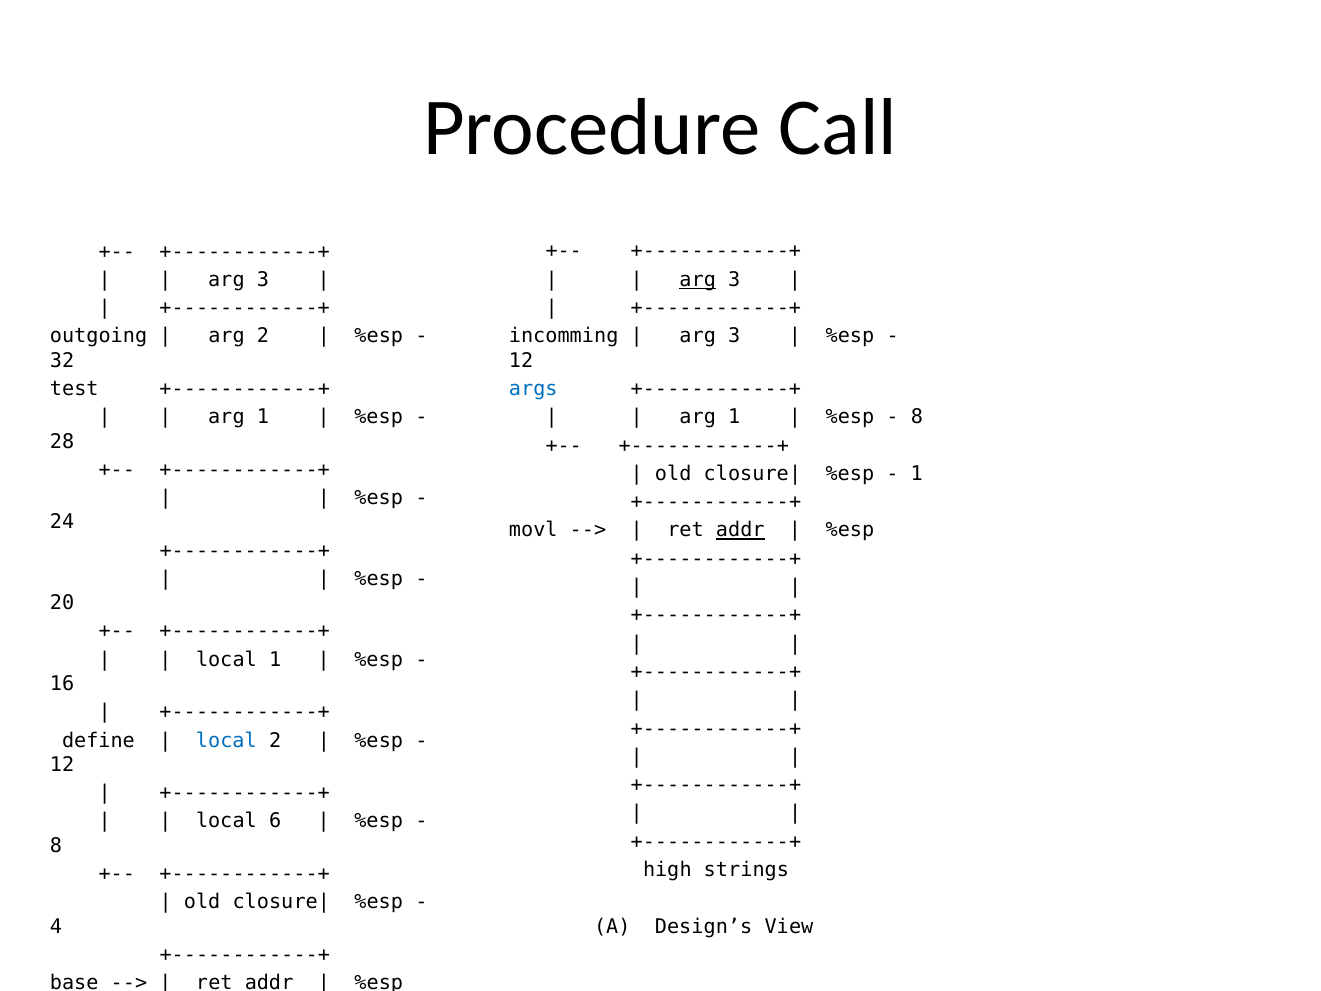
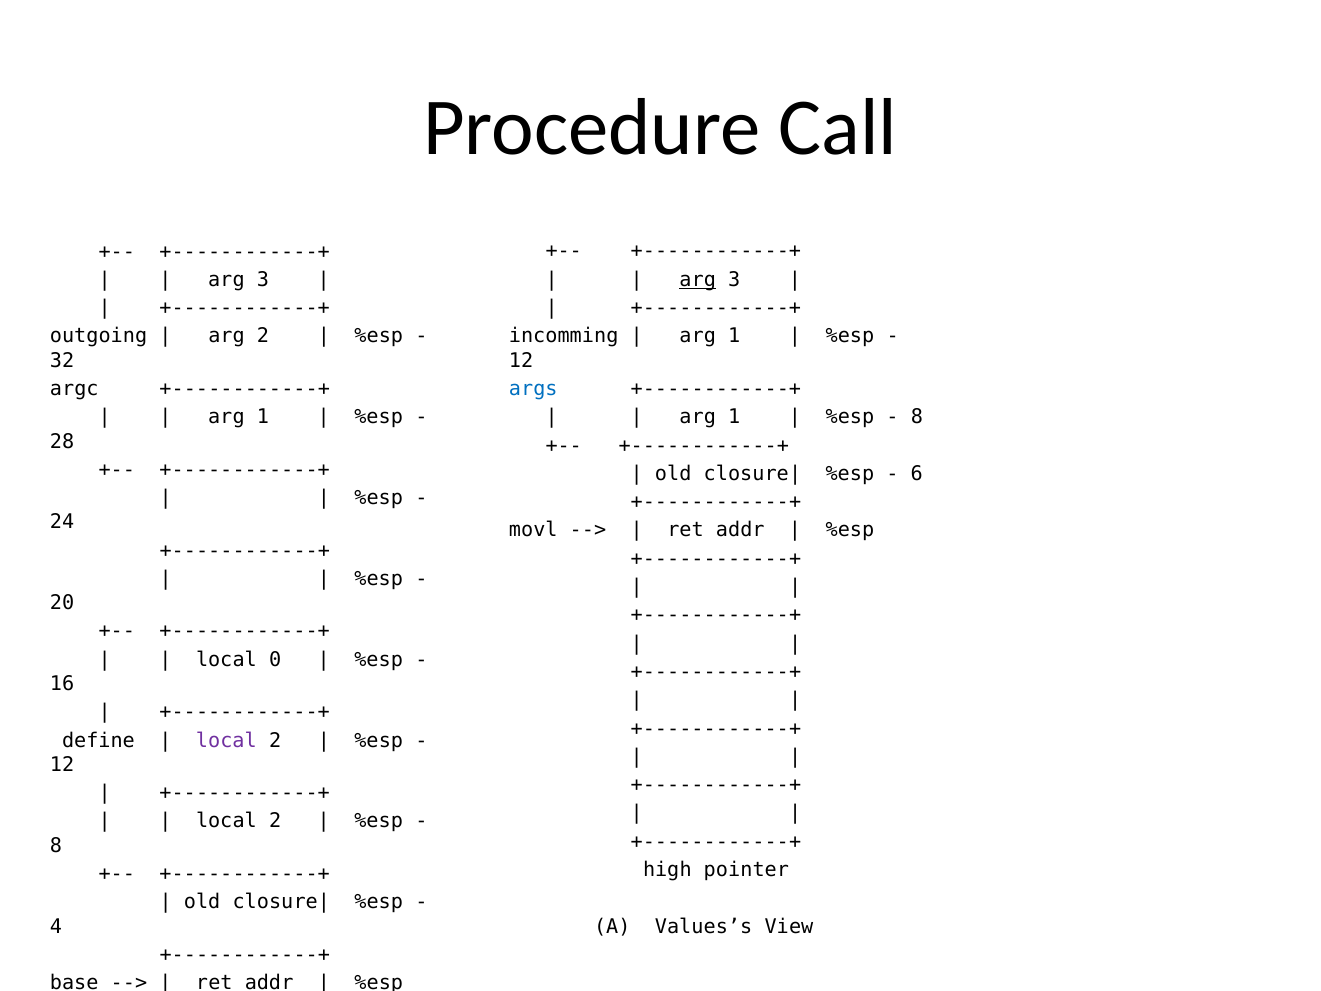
3 at (734, 336): 3 -> 1
test: test -> argc
1 at (917, 474): 1 -> 6
addr at (740, 530) underline: present -> none
local 1: 1 -> 0
local at (226, 740) colour: blue -> purple
6 at (275, 821): 6 -> 2
strings: strings -> pointer
Design’s: Design’s -> Values’s
